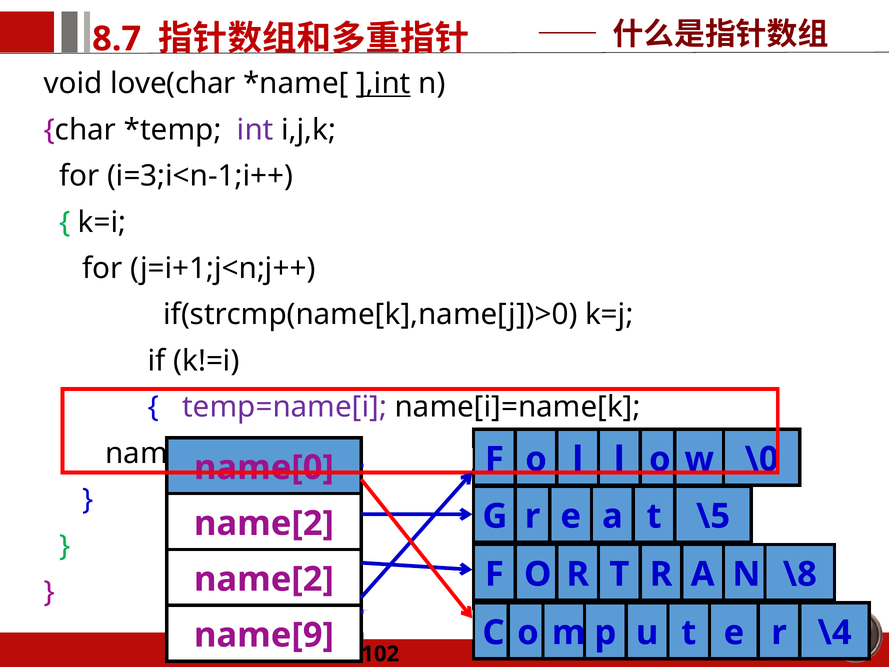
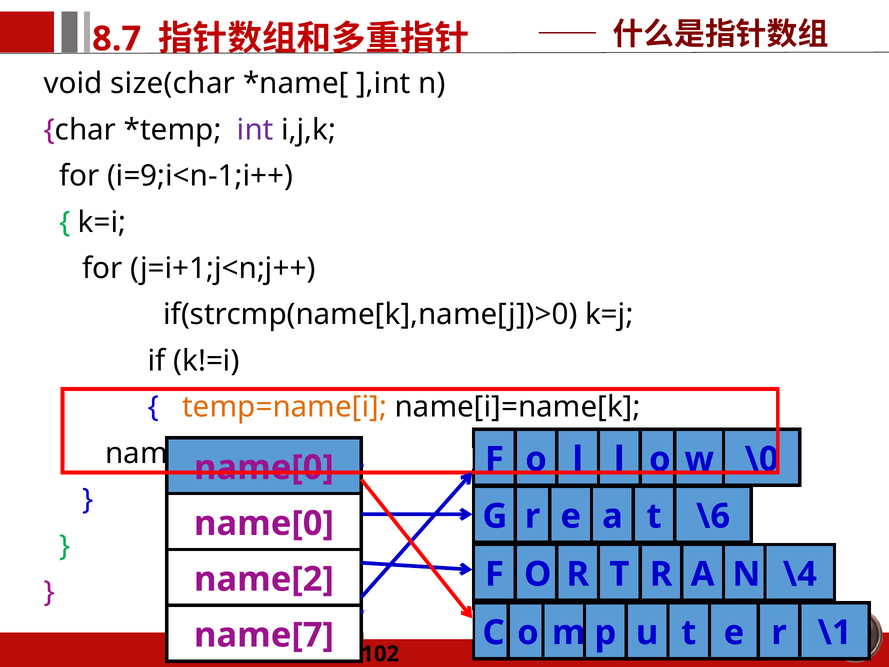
love(char: love(char -> size(char
],int underline: present -> none
i=3;i<n-1;i++: i=3;i<n-1;i++ -> i=9;i<n-1;i++
temp=name[i colour: purple -> orange
\5: \5 -> \6
name[2 at (264, 523): name[2 -> name[0
\8: \8 -> \4
\4: \4 -> \1
name[9: name[9 -> name[7
